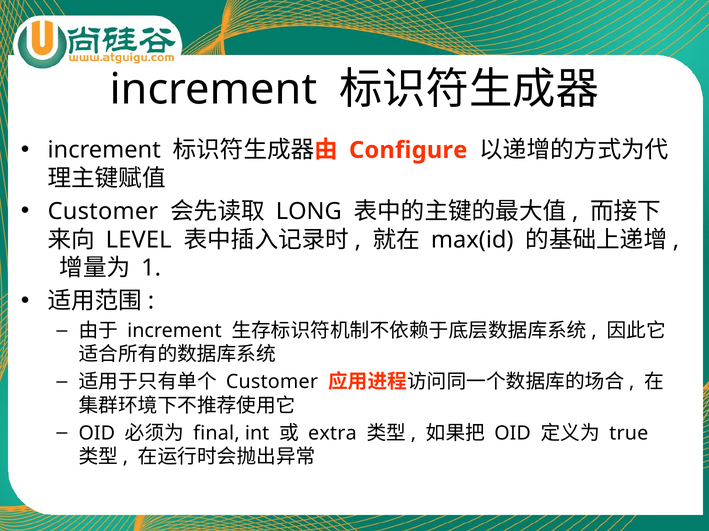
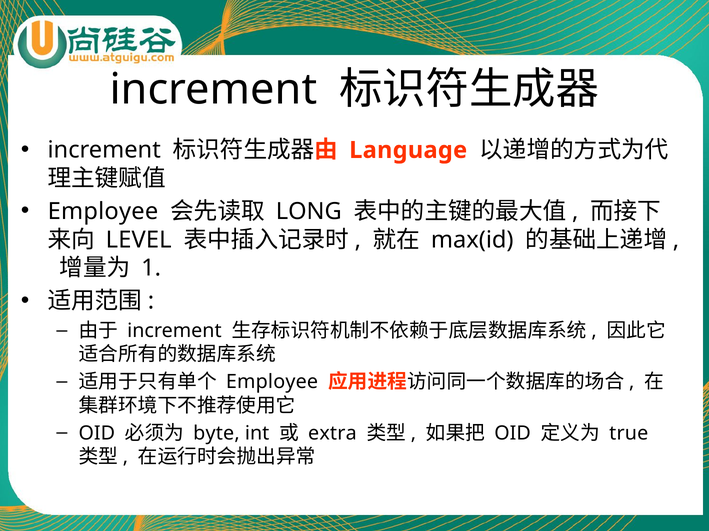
Configure: Configure -> Language
Customer at (103, 212): Customer -> Employee
Customer at (272, 382): Customer -> Employee
final: final -> byte
